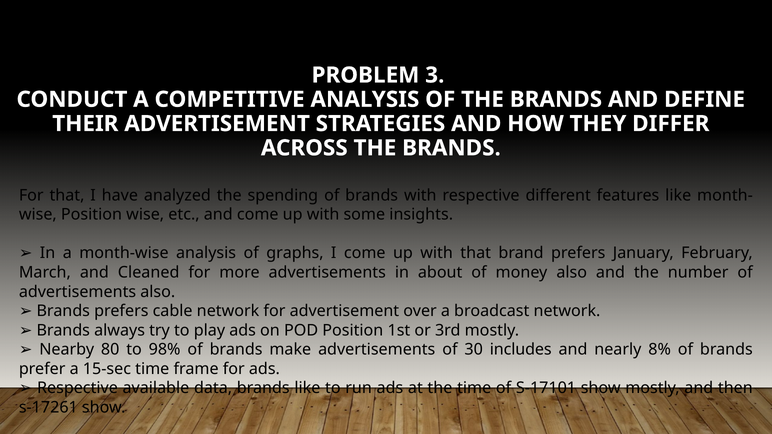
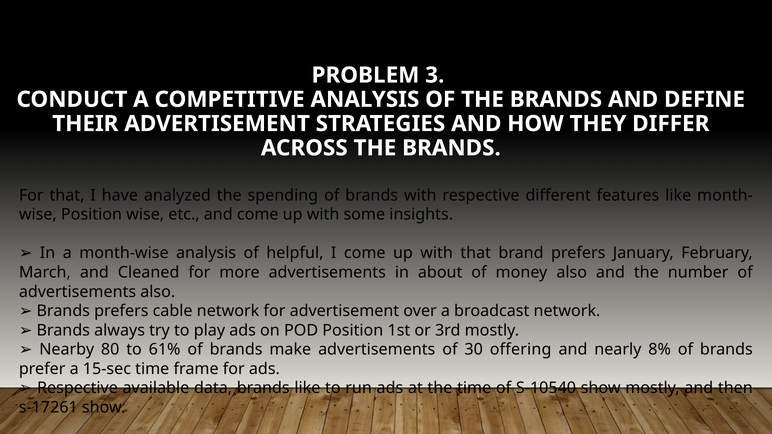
graphs: graphs -> helpful
98%: 98% -> 61%
includes: includes -> offering
S-17101: S-17101 -> S-10540
